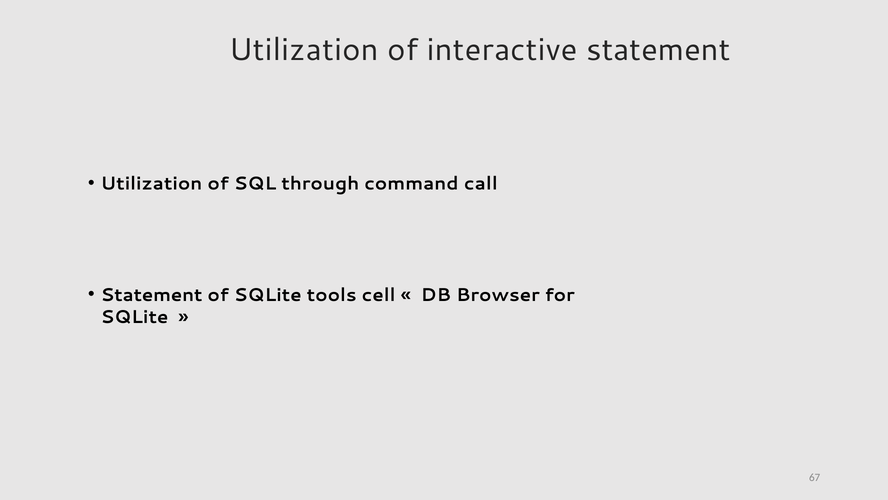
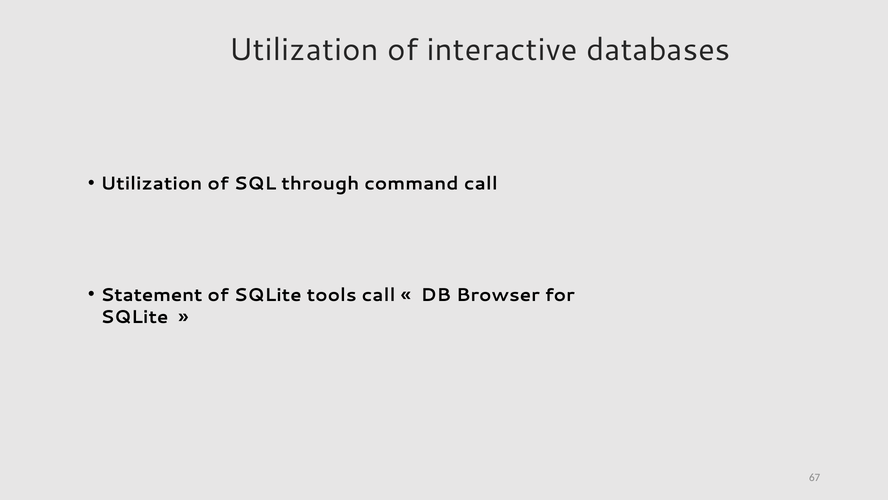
interactive statement: statement -> databases
tools cell: cell -> call
